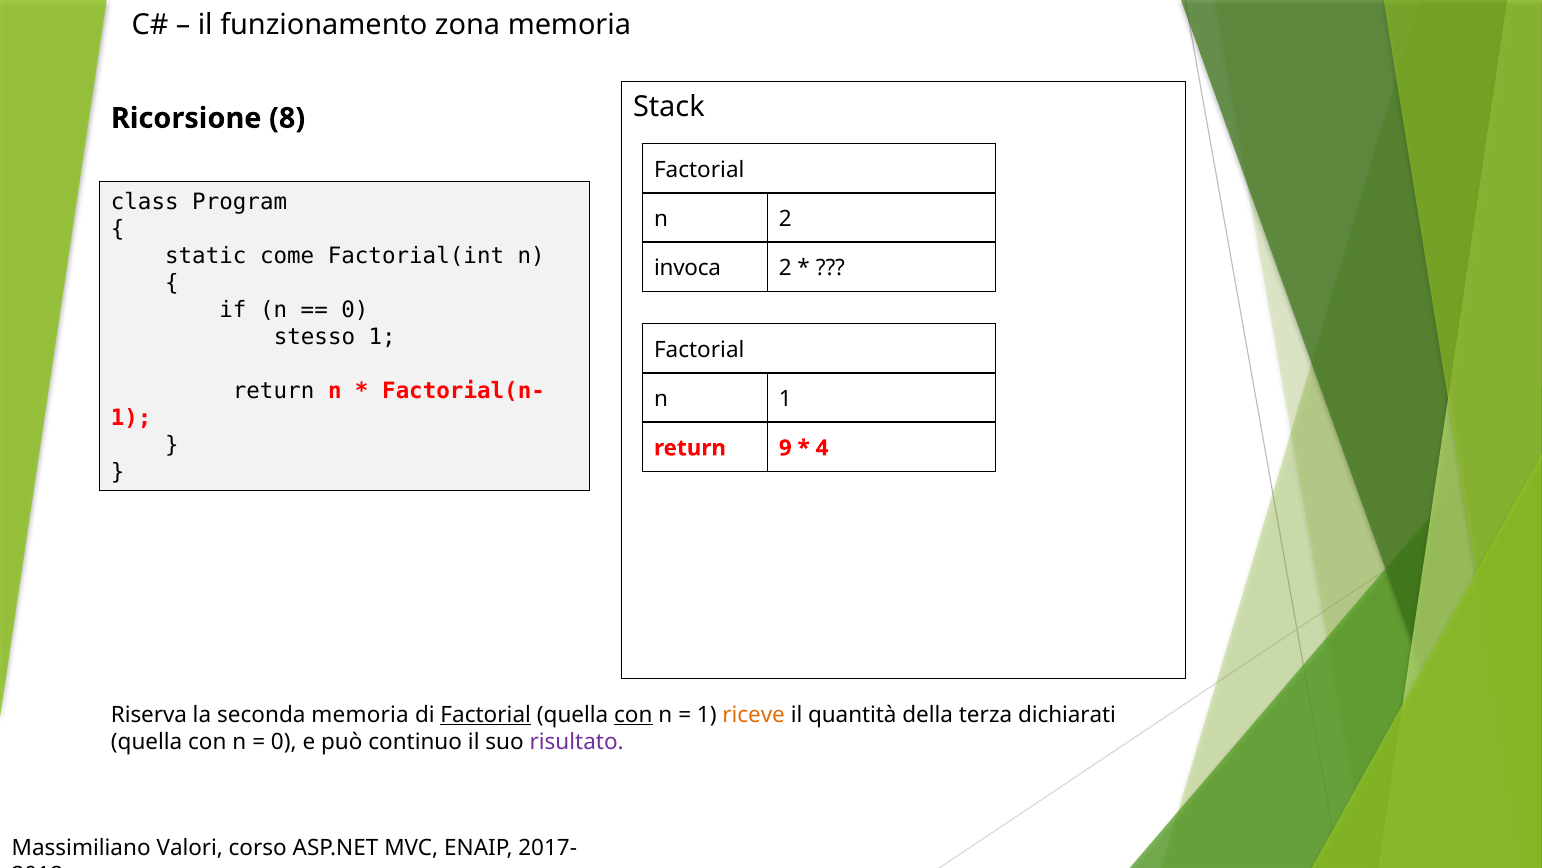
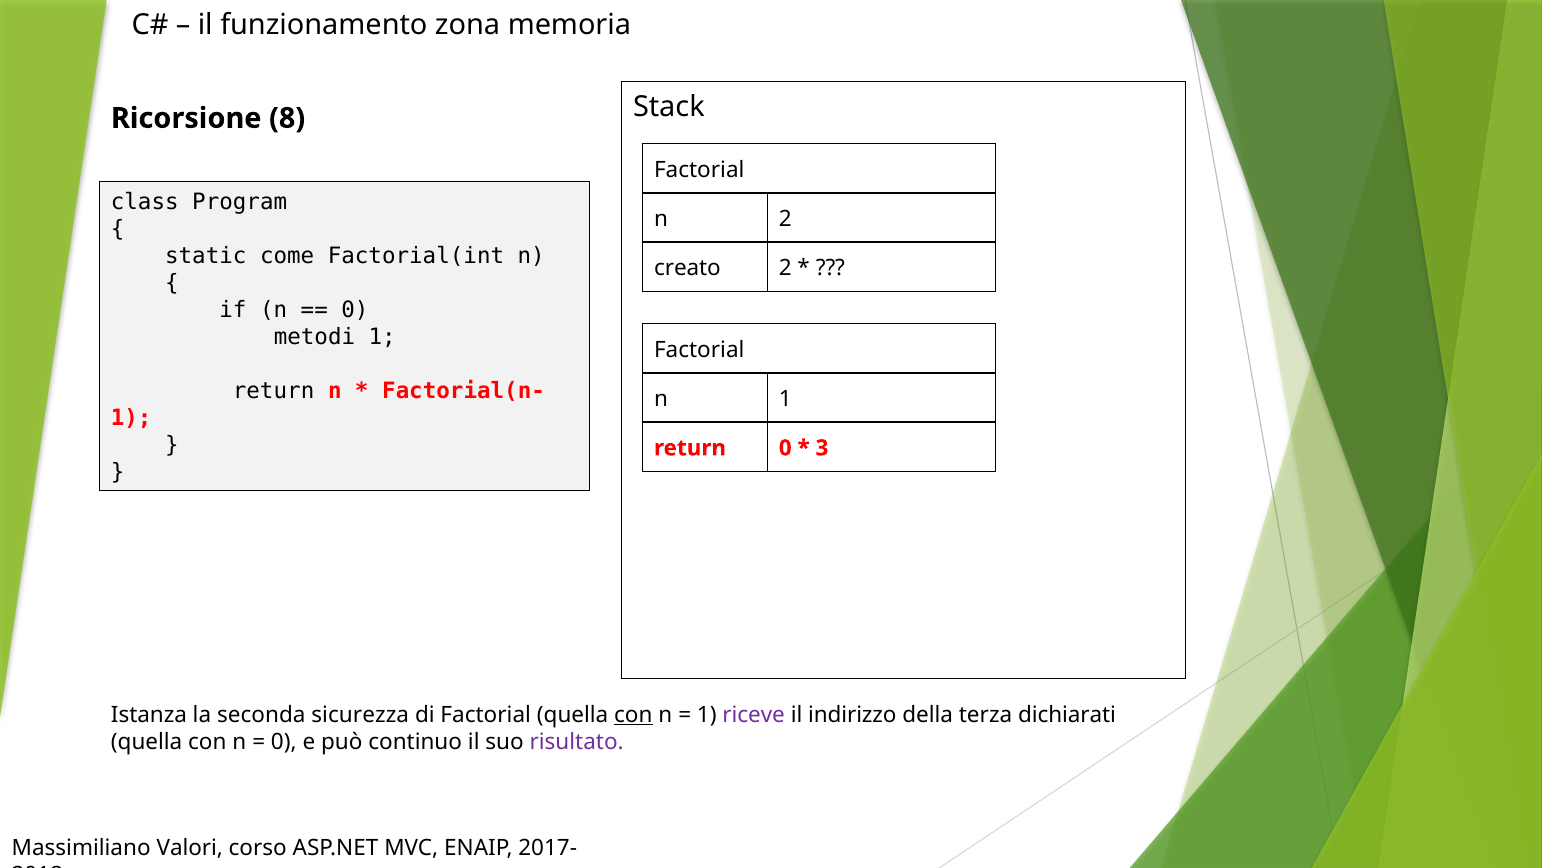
invoca: invoca -> creato
stesso: stesso -> metodi
return 9: 9 -> 0
4: 4 -> 3
Riserva: Riserva -> Istanza
seconda memoria: memoria -> sicurezza
Factorial at (486, 715) underline: present -> none
riceve colour: orange -> purple
quantità: quantità -> indirizzo
